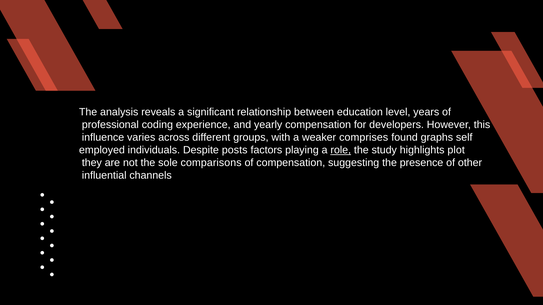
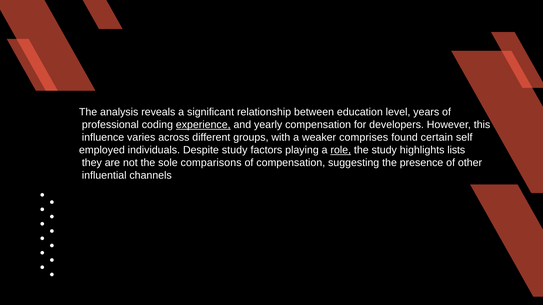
experience underline: none -> present
graphs: graphs -> certain
Despite posts: posts -> study
plot: plot -> lists
